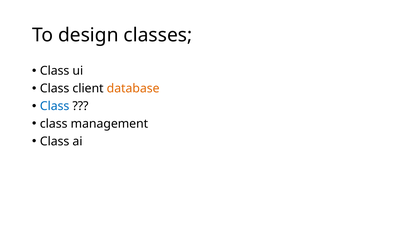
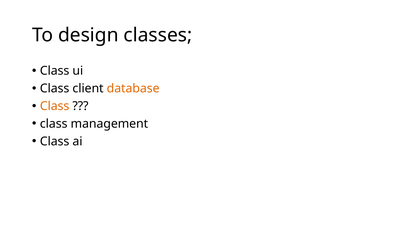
Class at (55, 106) colour: blue -> orange
